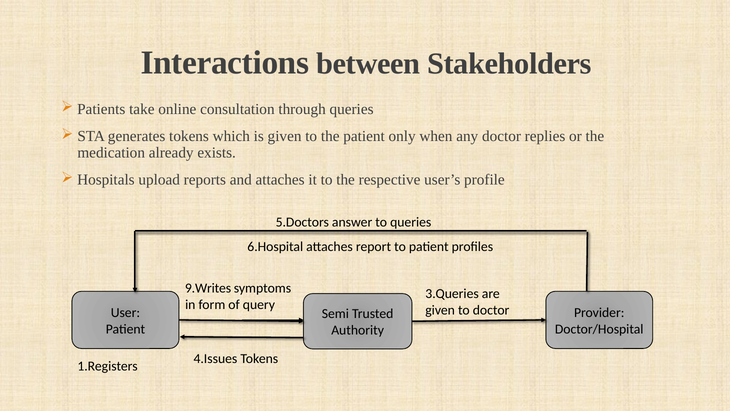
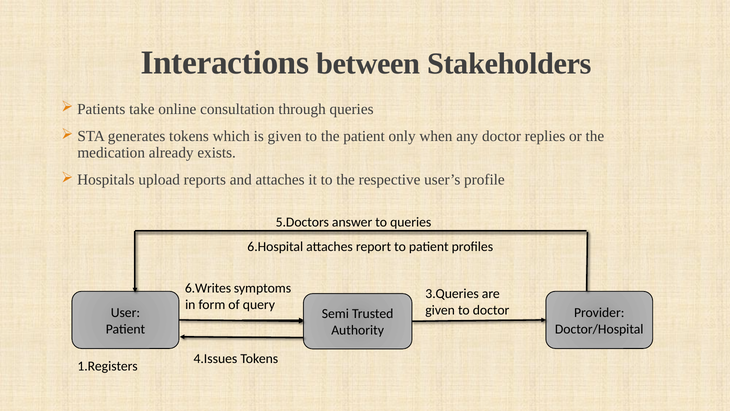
9.Writes: 9.Writes -> 6.Writes
